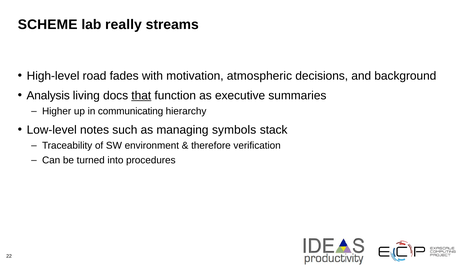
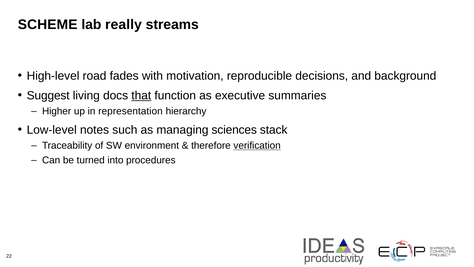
atmospheric: atmospheric -> reproducible
Analysis: Analysis -> Suggest
communicating: communicating -> representation
symbols: symbols -> sciences
verification underline: none -> present
